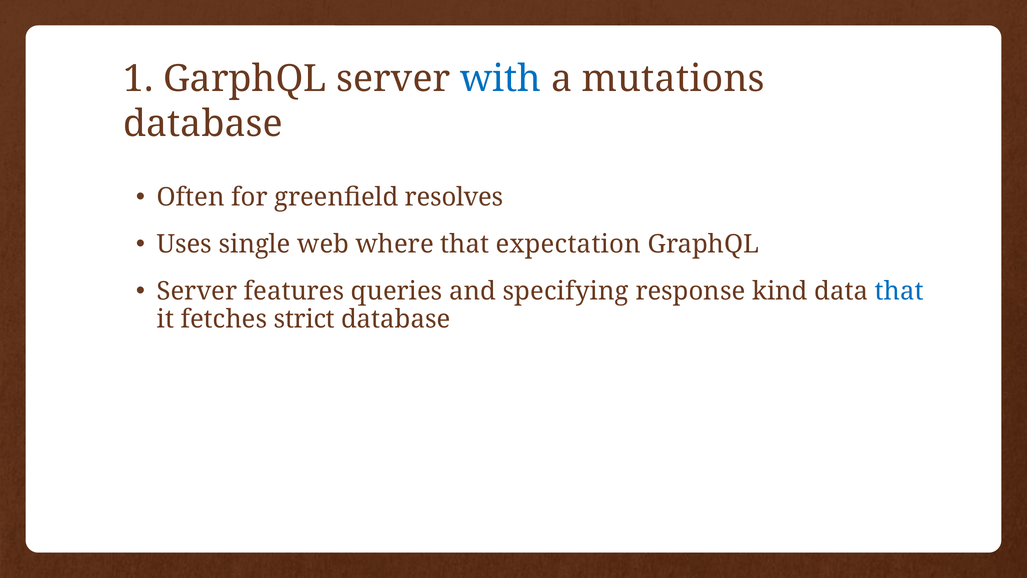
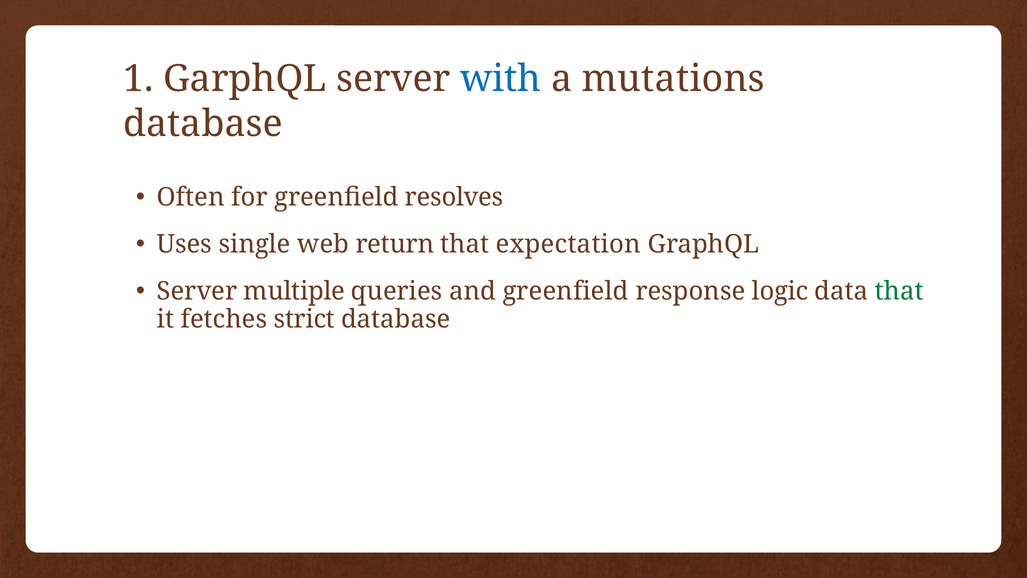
where: where -> return
features: features -> multiple
and specifying: specifying -> greenfield
kind: kind -> logic
that at (899, 291) colour: blue -> green
